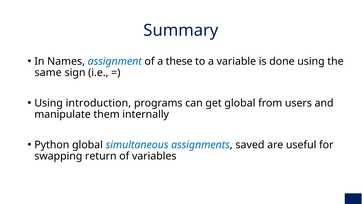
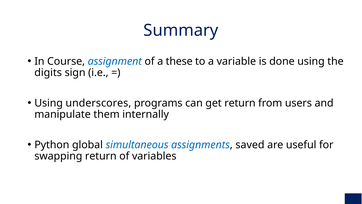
Names: Names -> Course
same: same -> digits
introduction: introduction -> underscores
get global: global -> return
